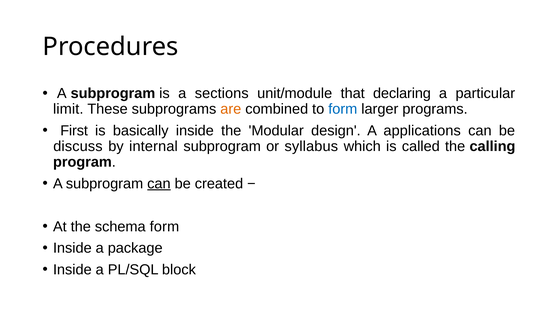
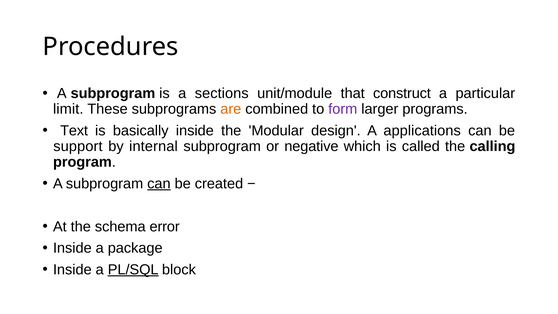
declaring: declaring -> construct
form at (343, 109) colour: blue -> purple
First: First -> Text
discuss: discuss -> support
syllabus: syllabus -> negative
schema form: form -> error
PL/SQL underline: none -> present
